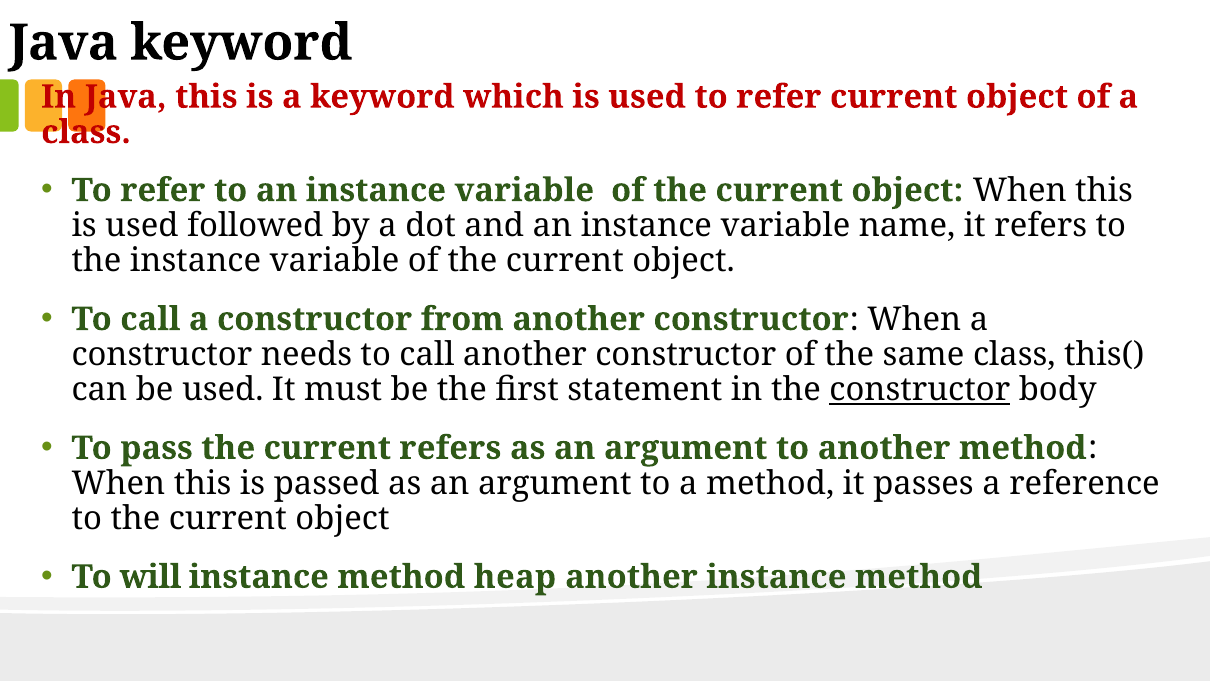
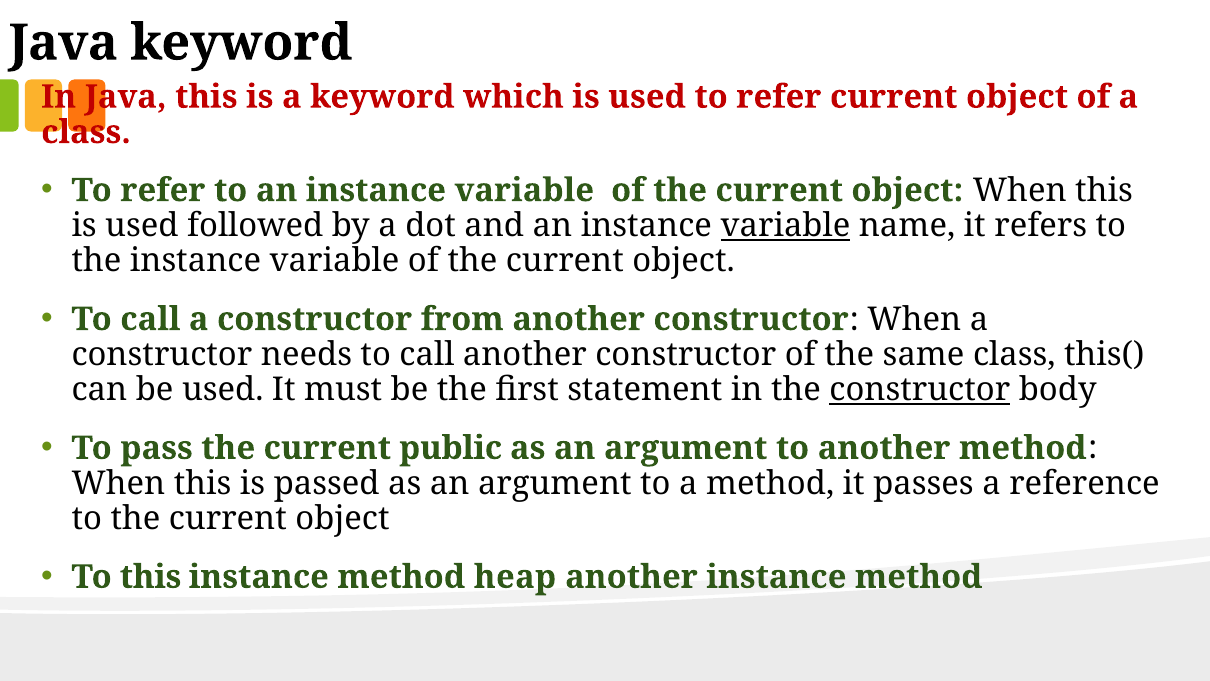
variable at (785, 226) underline: none -> present
current refers: refers -> public
To will: will -> this
